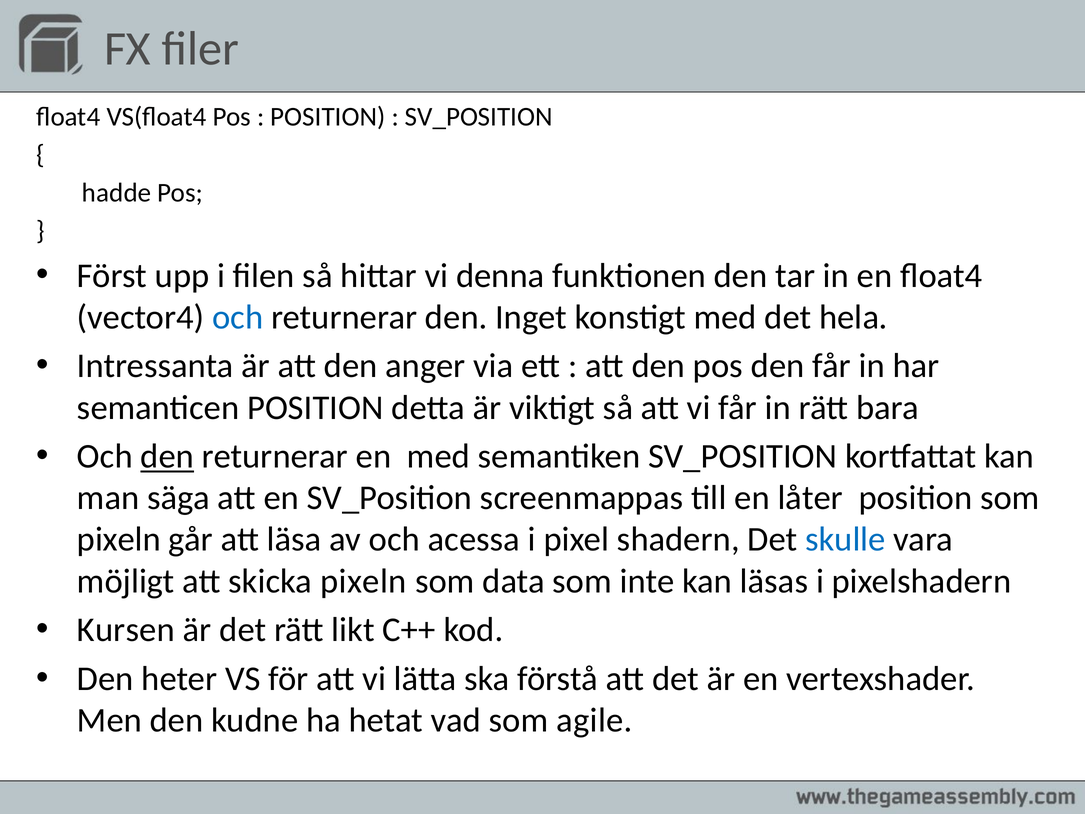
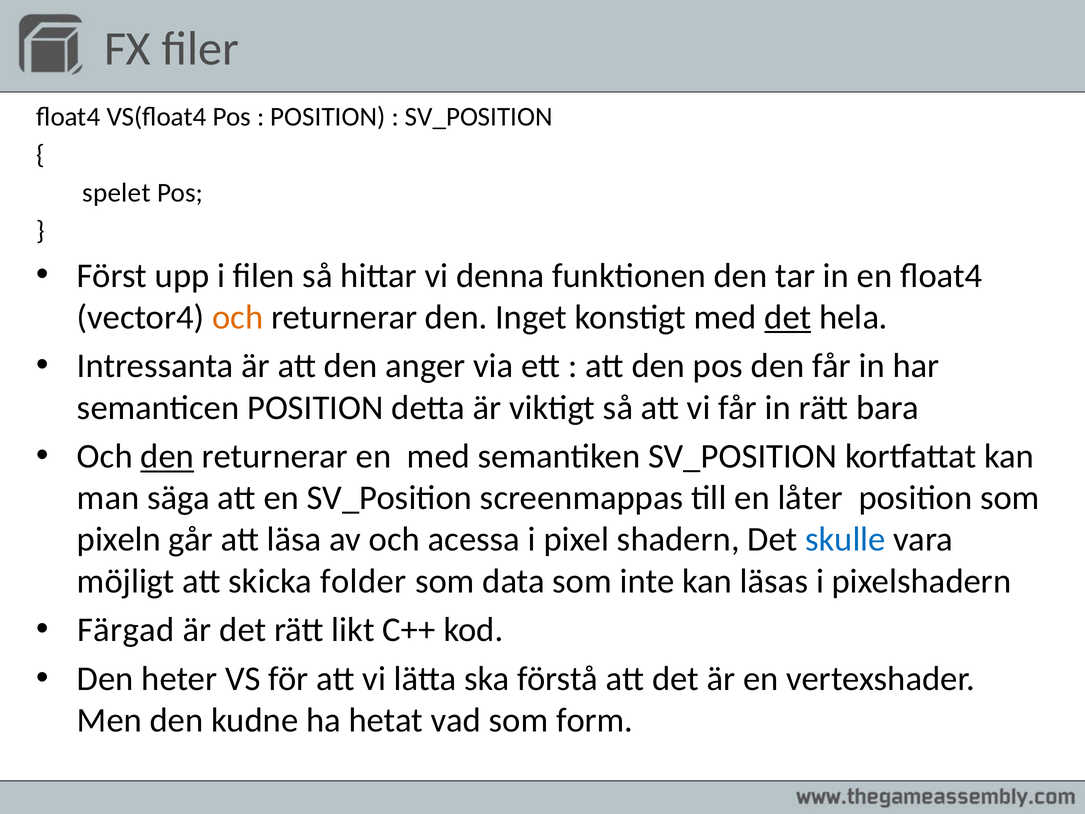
hadde: hadde -> spelet
och at (238, 317) colour: blue -> orange
det at (788, 317) underline: none -> present
skicka pixeln: pixeln -> folder
Kursen: Kursen -> Färgad
agile: agile -> form
